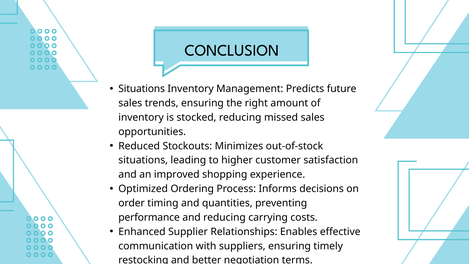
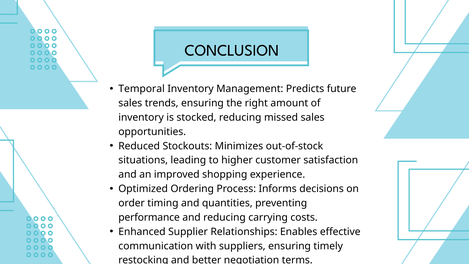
Situations at (142, 89): Situations -> Temporal
